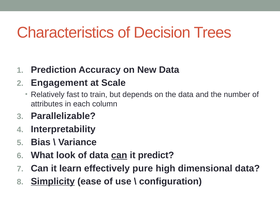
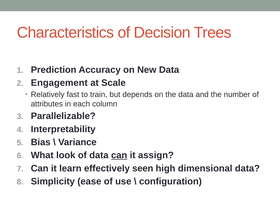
predict: predict -> assign
pure: pure -> seen
Simplicity underline: present -> none
